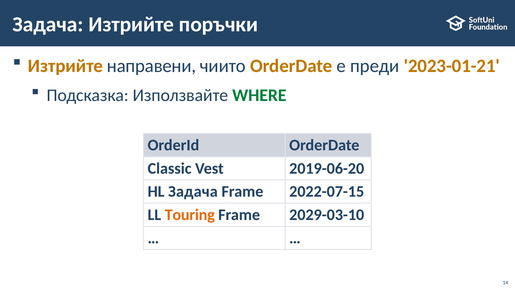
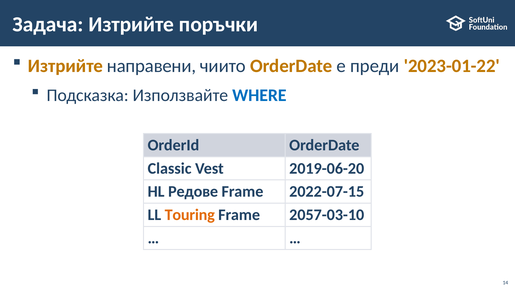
2023-01-21: 2023-01-21 -> 2023-01-22
WHERE colour: green -> blue
HL Задача: Задача -> Редове
2029-03-10: 2029-03-10 -> 2057-03-10
